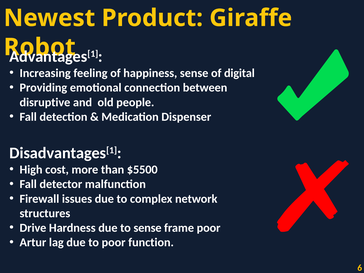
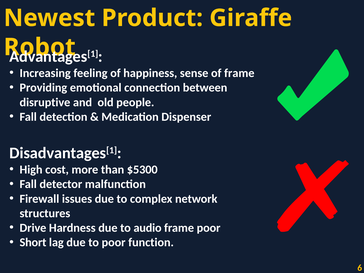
of digital: digital -> frame
$5500: $5500 -> $5300
to sense: sense -> audio
Artur: Artur -> Short
